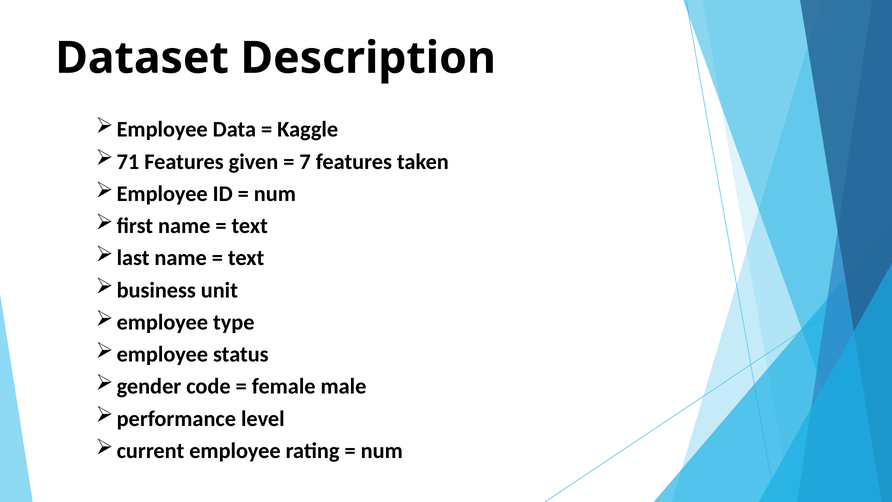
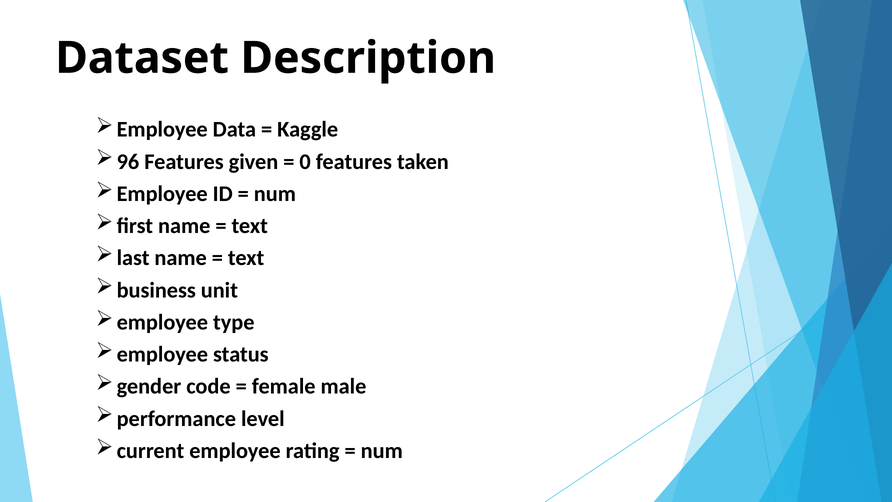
71: 71 -> 96
7: 7 -> 0
